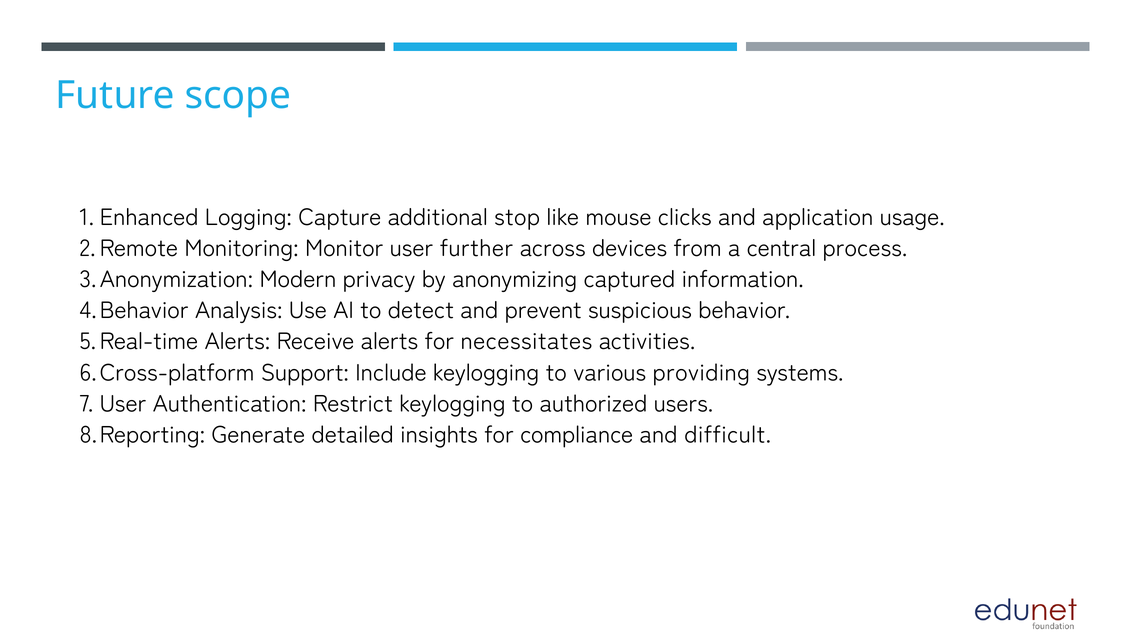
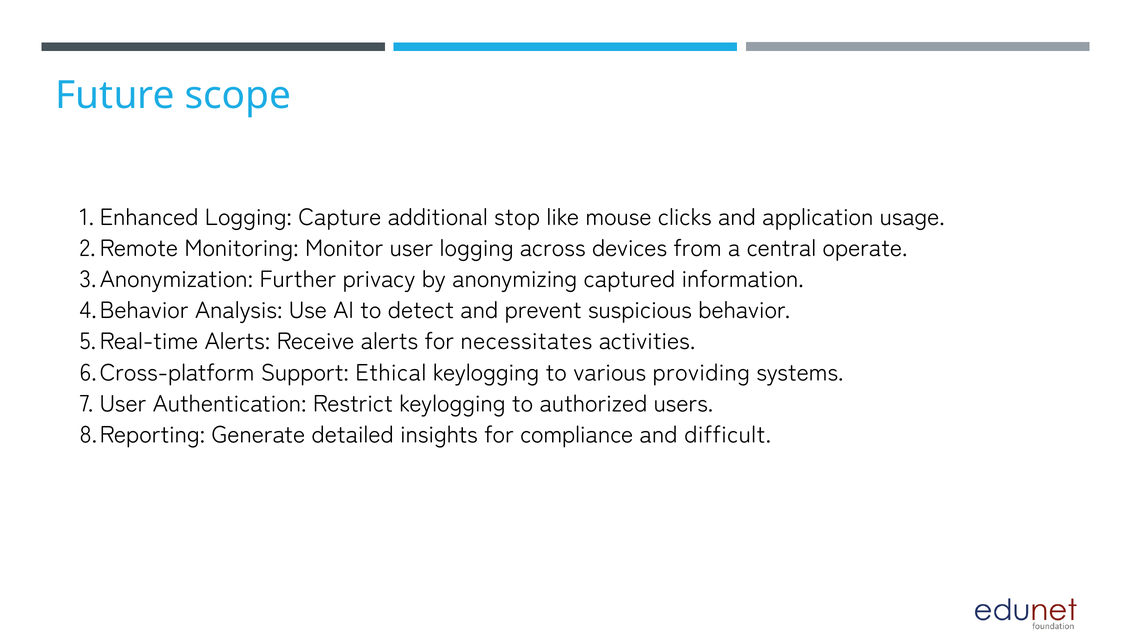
user further: further -> logging
process: process -> operate
Modern: Modern -> Further
Include: Include -> Ethical
